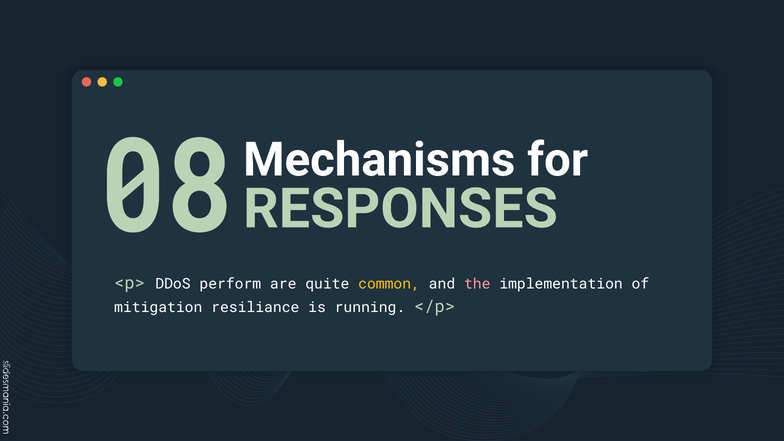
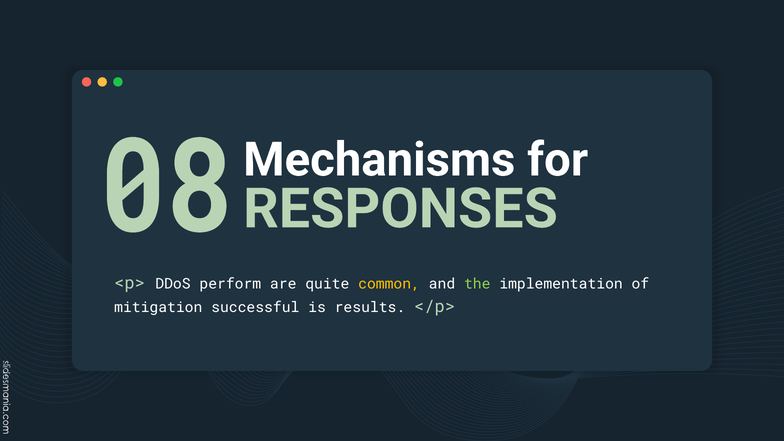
the colour: pink -> light green
resiliance: resiliance -> successful
running: running -> results
